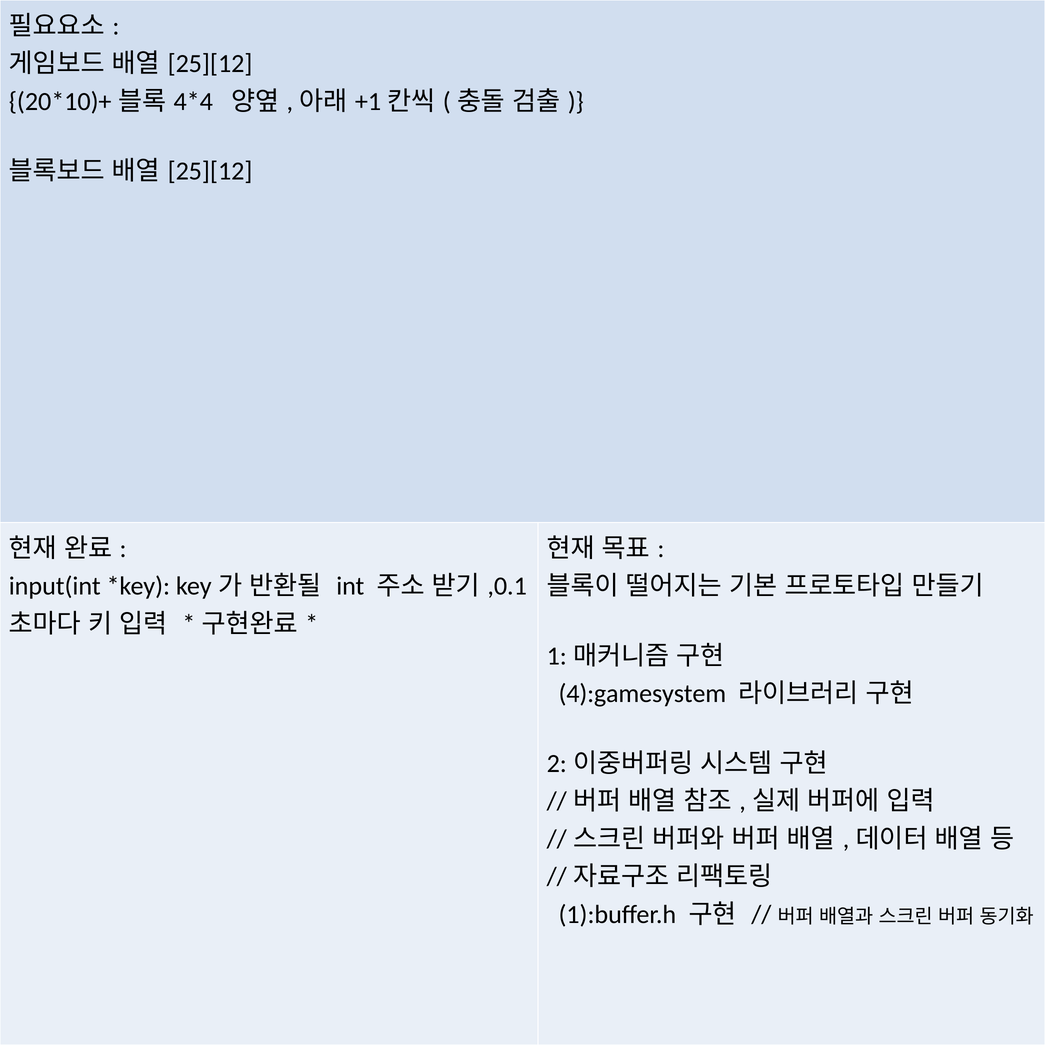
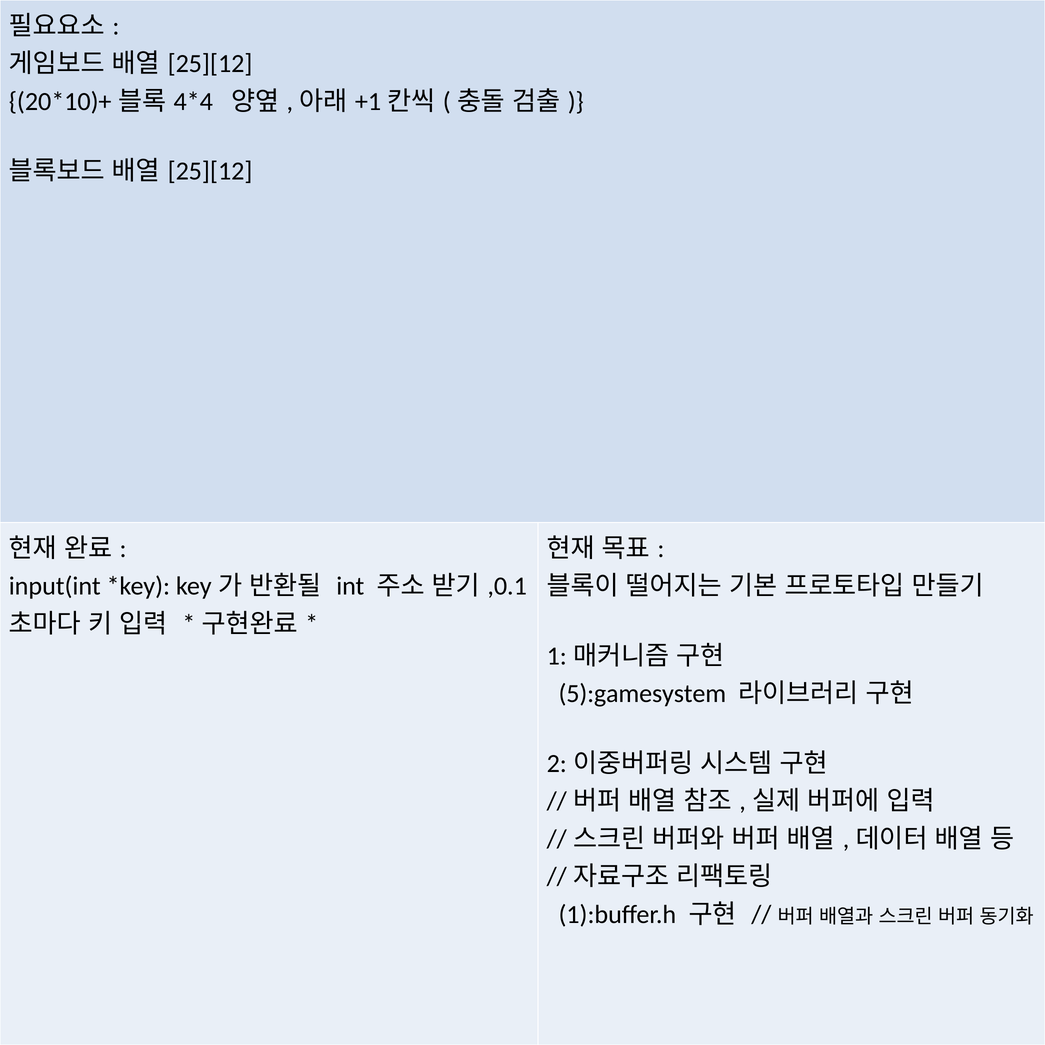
4):gamesystem: 4):gamesystem -> 5):gamesystem
